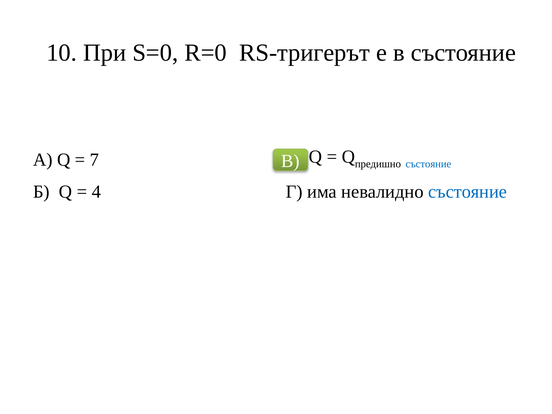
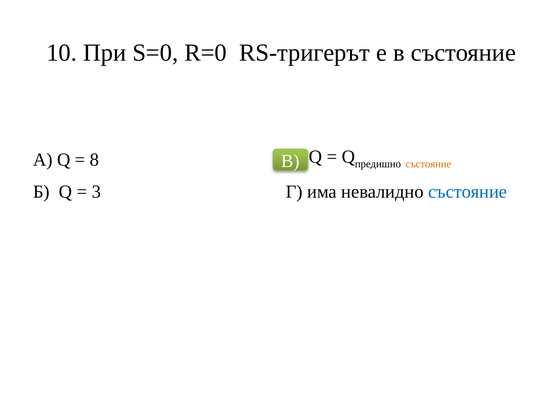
състояние at (428, 164) colour: blue -> orange
7: 7 -> 8
4: 4 -> 3
